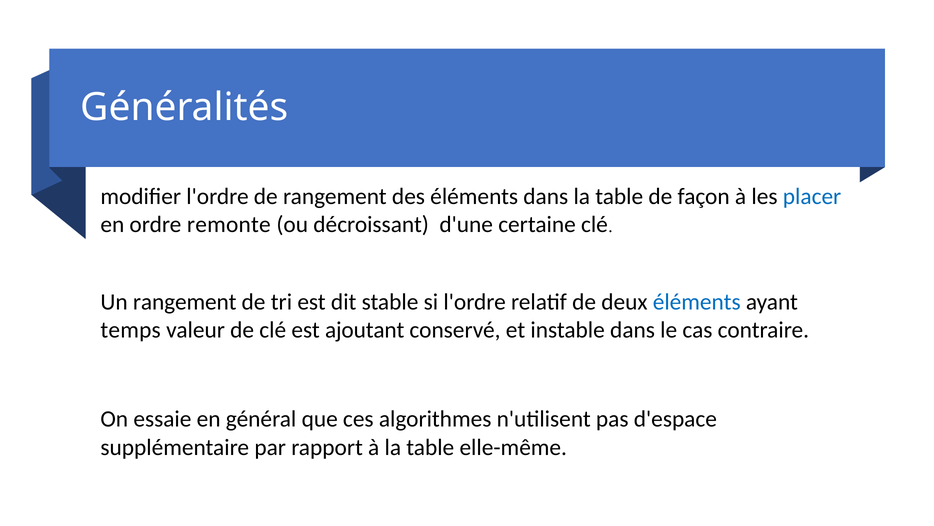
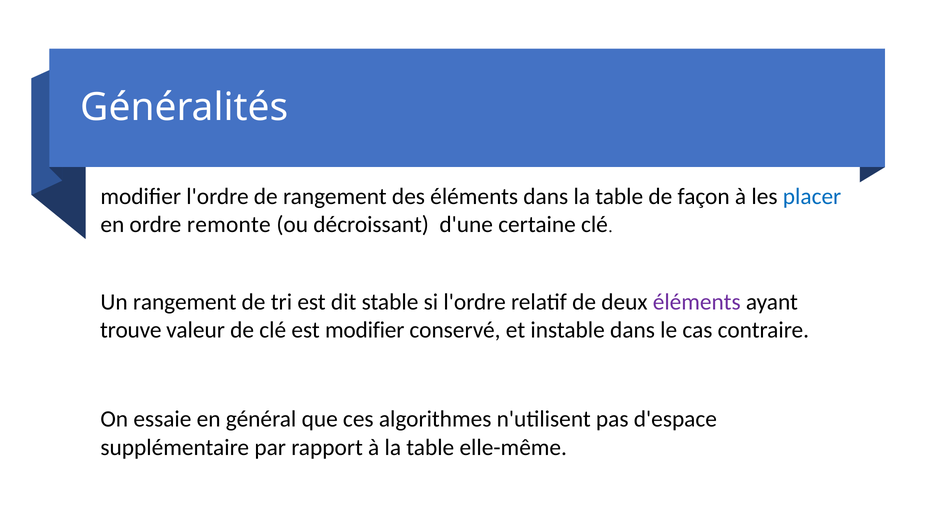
éléments at (697, 302) colour: blue -> purple
temps: temps -> trouve
est ajoutant: ajoutant -> modifier
